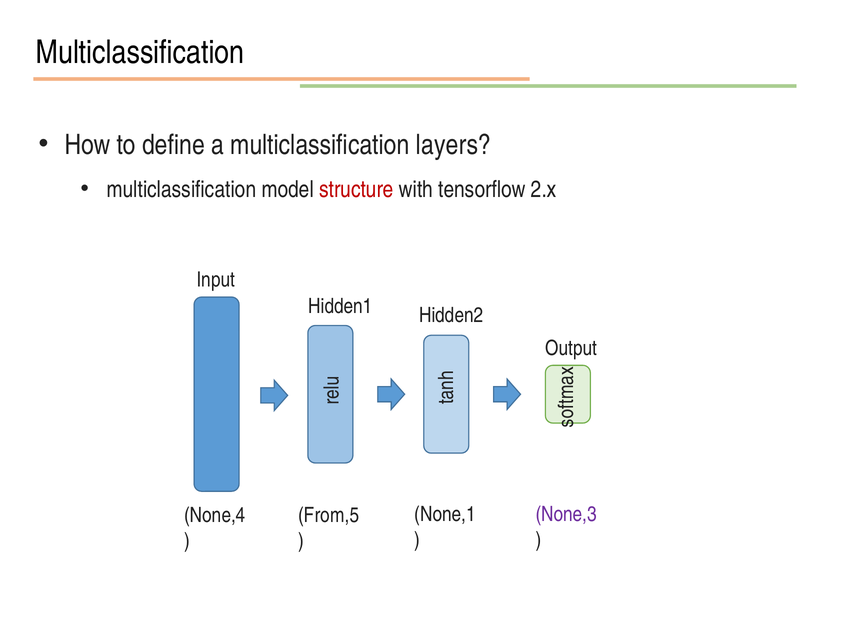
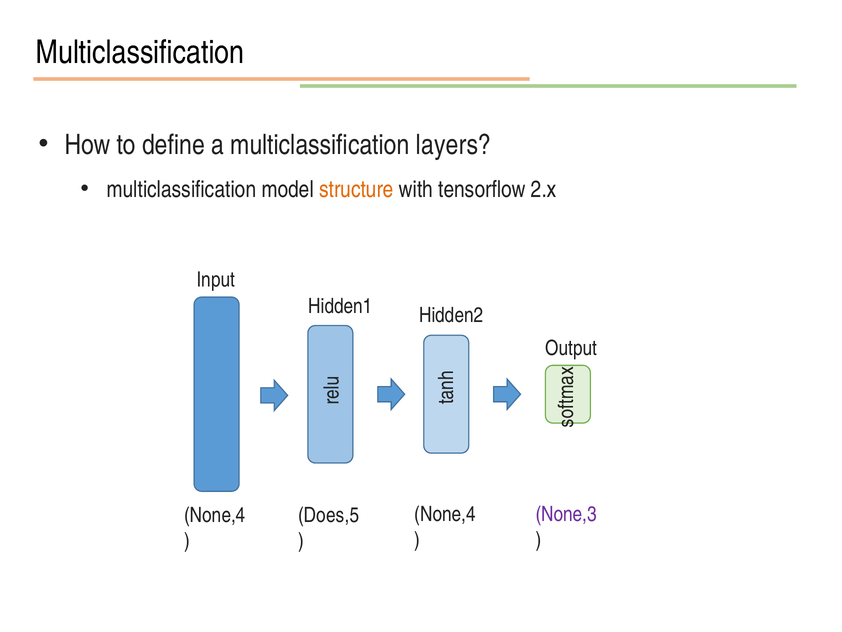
structure colour: red -> orange
None,1 at (445, 514): None,1 -> None,4
From,5: From,5 -> Does,5
